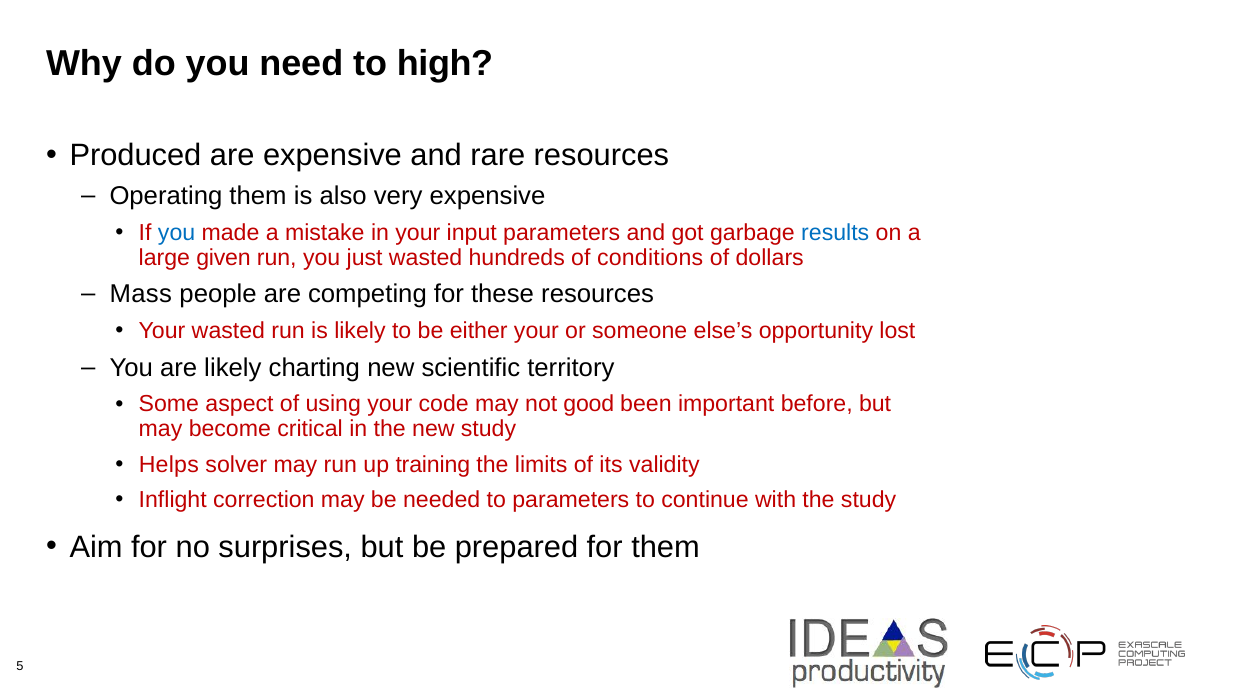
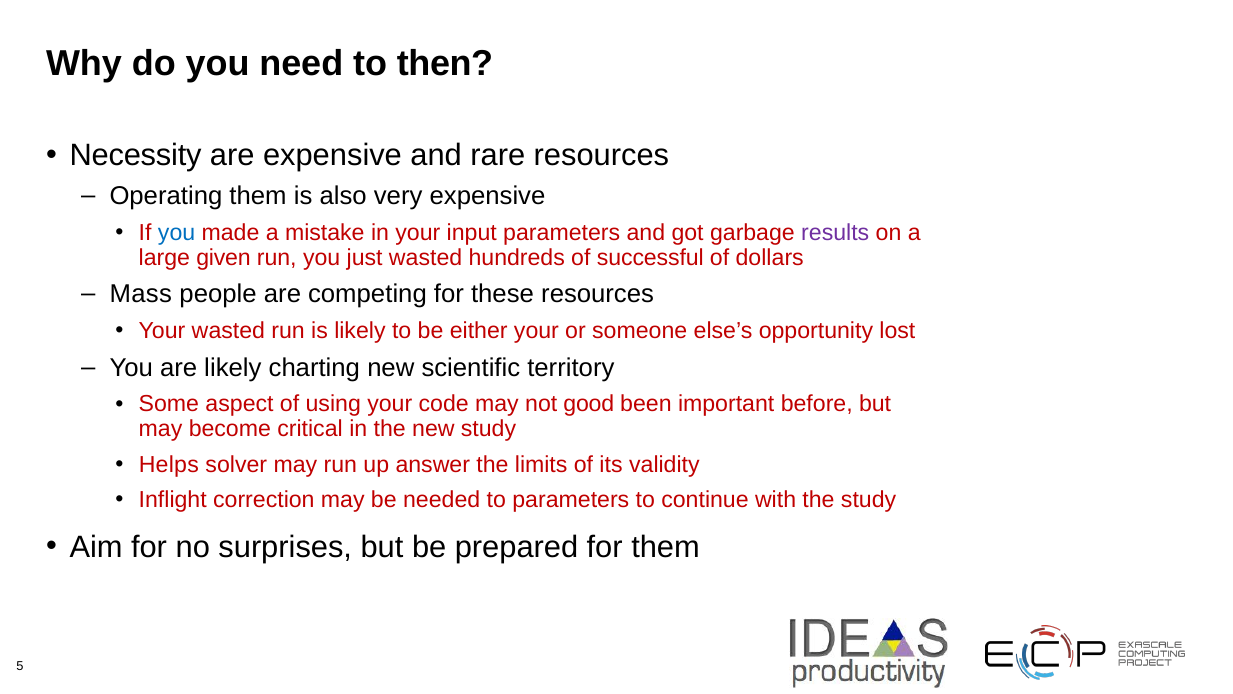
high: high -> then
Produced: Produced -> Necessity
results colour: blue -> purple
conditions: conditions -> successful
training: training -> answer
